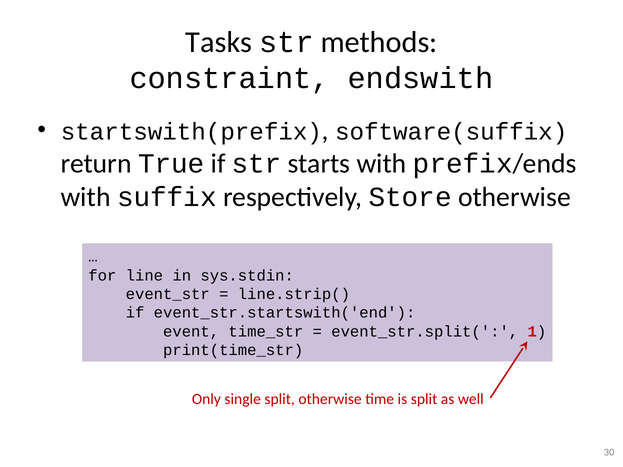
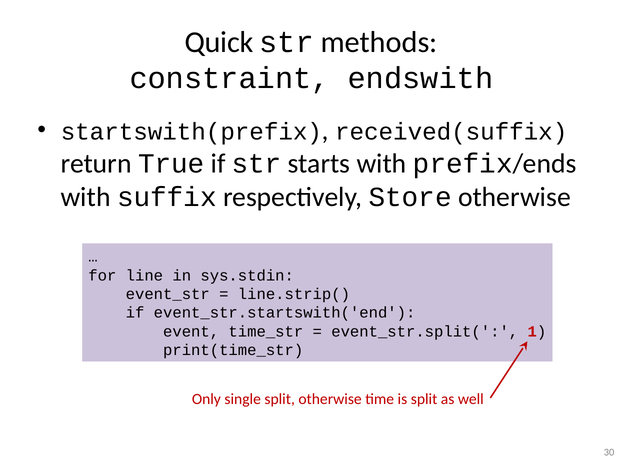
Tasks: Tasks -> Quick
software(suffix: software(suffix -> received(suffix
